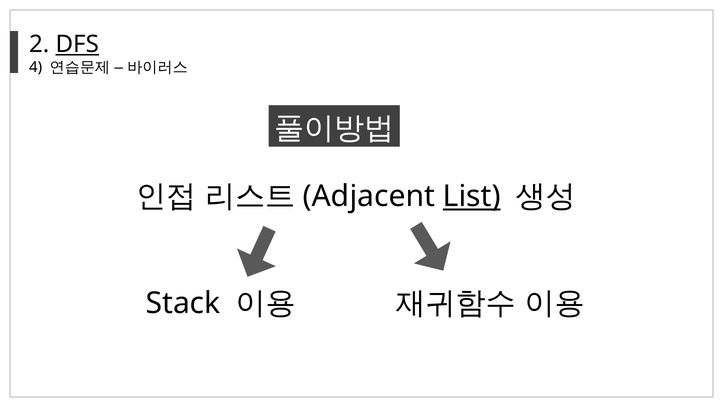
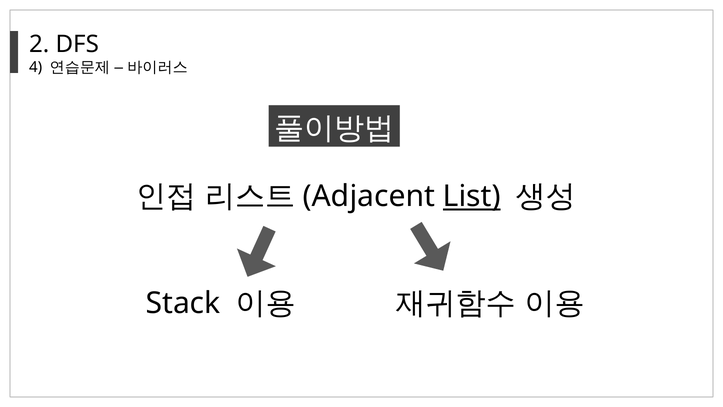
DFS underline: present -> none
